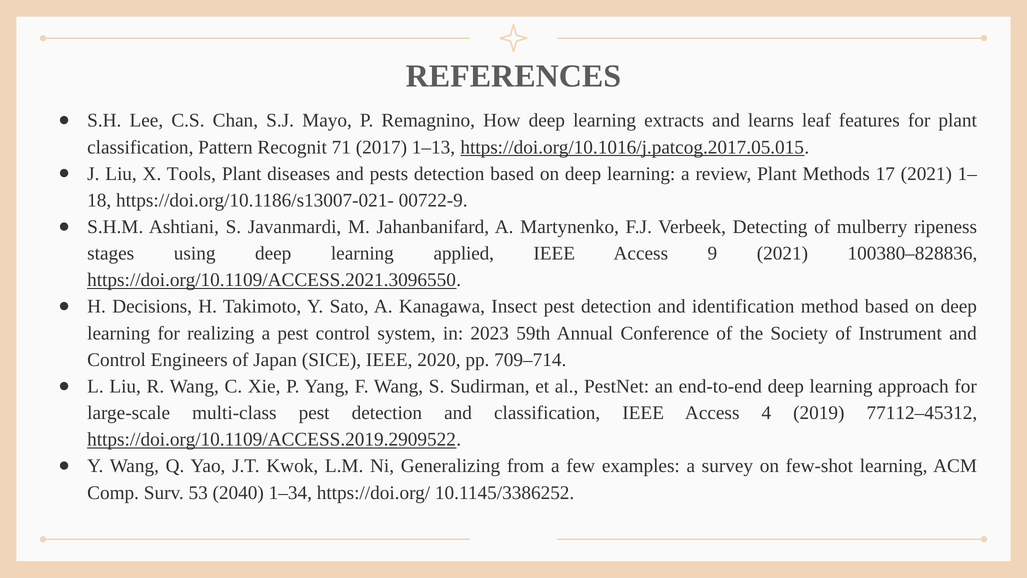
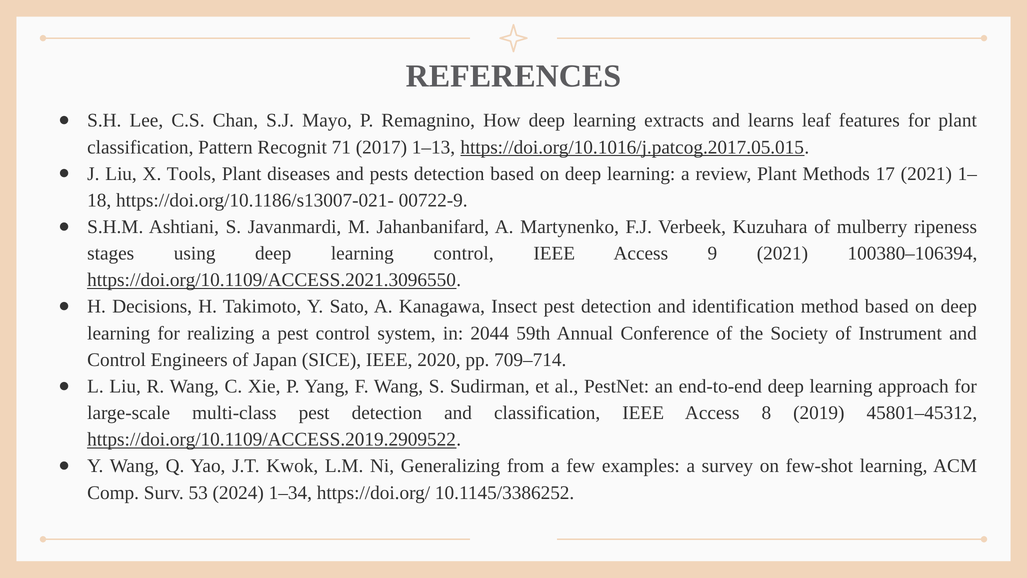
Detecting: Detecting -> Kuzuhara
learning applied: applied -> control
100380–828836: 100380–828836 -> 100380–106394
2023: 2023 -> 2044
4: 4 -> 8
77112–45312: 77112–45312 -> 45801–45312
2040: 2040 -> 2024
